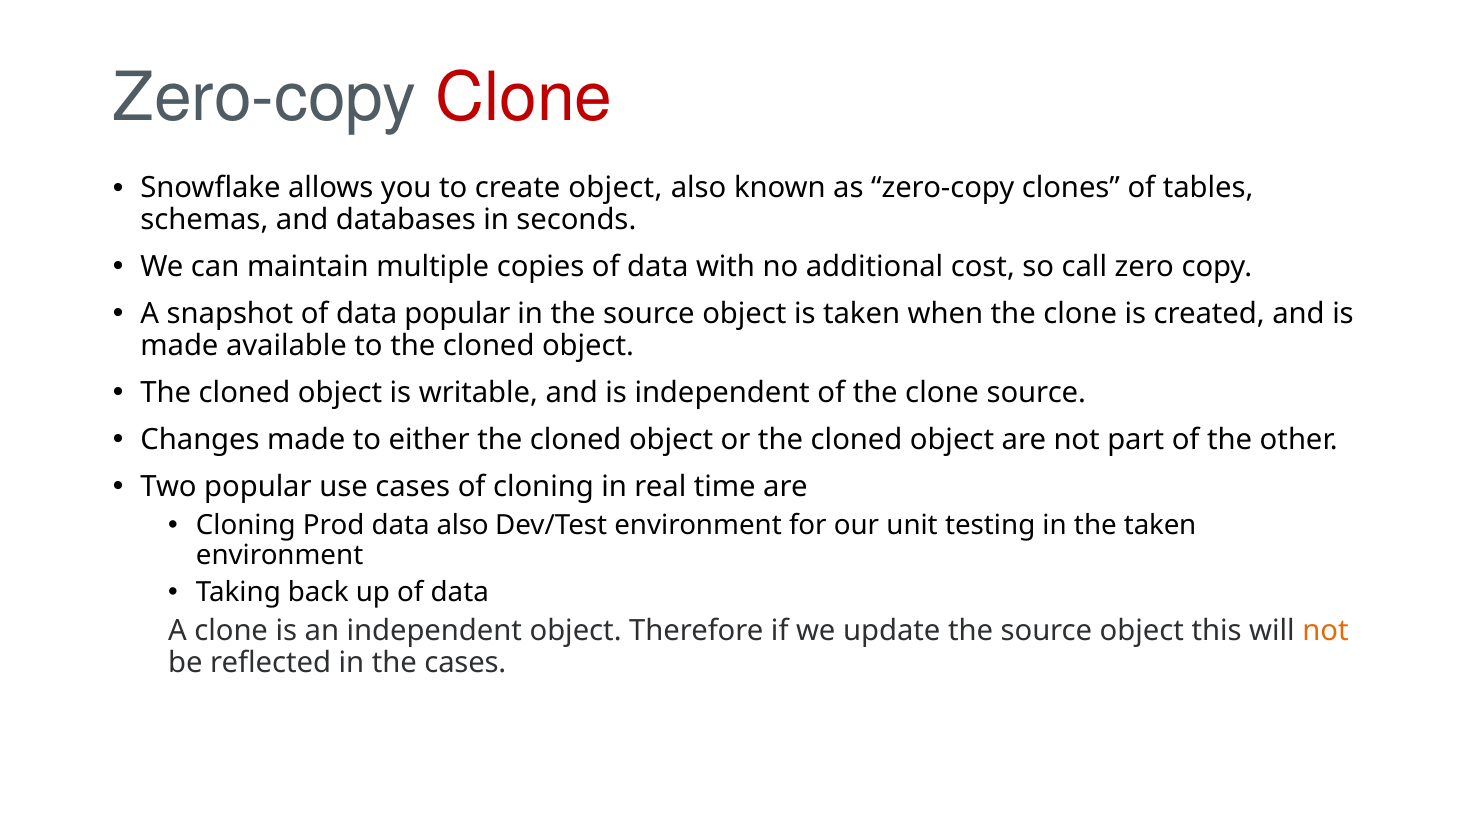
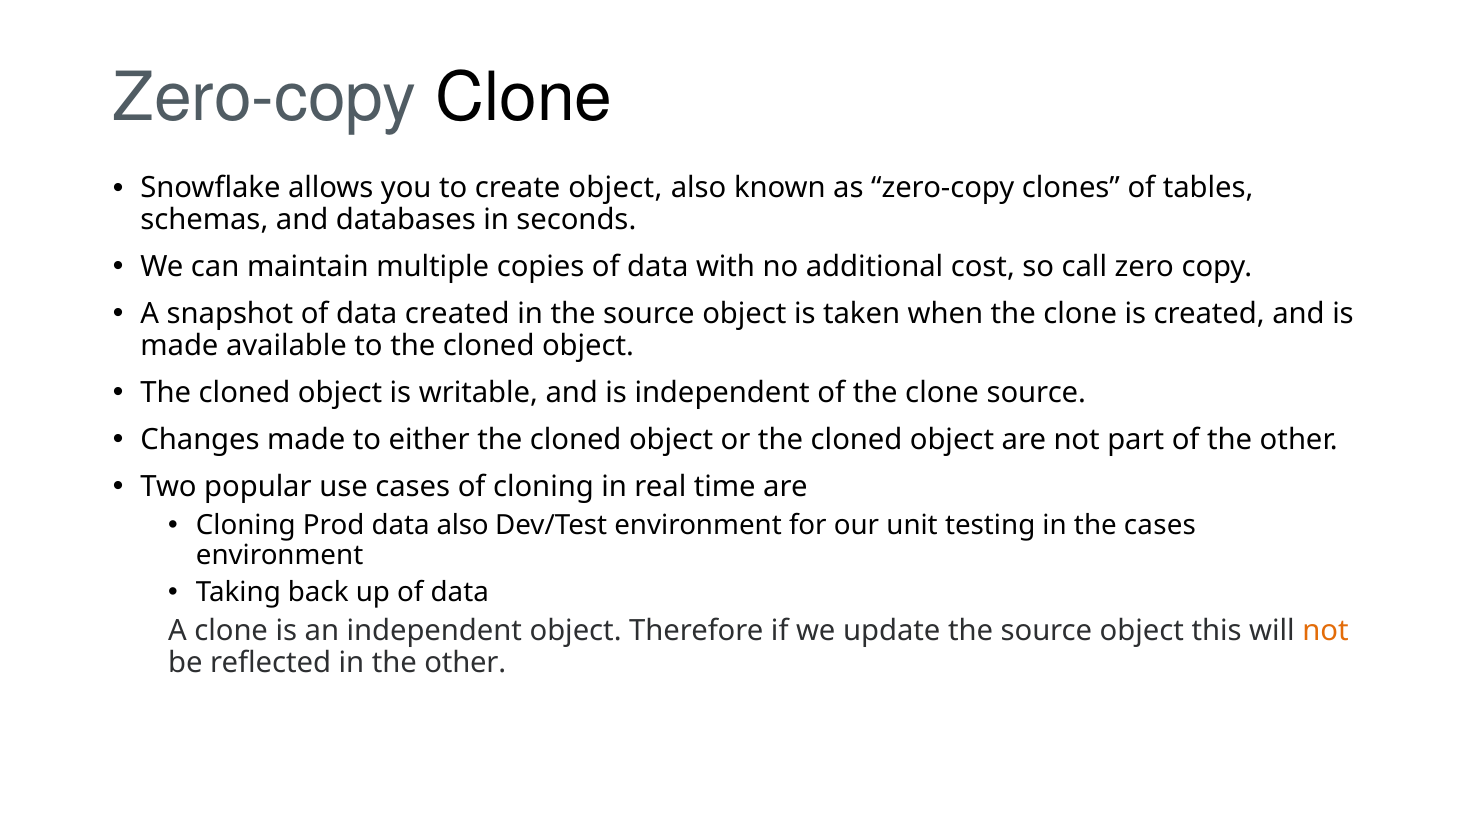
Clone at (524, 98) colour: red -> black
data popular: popular -> created
the taken: taken -> cases
in the cases: cases -> other
